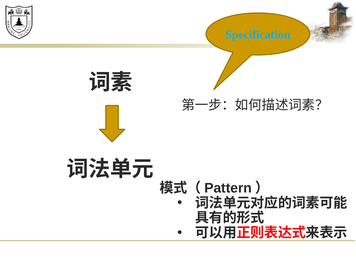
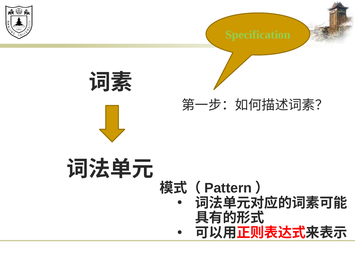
Specification colour: light blue -> light green
